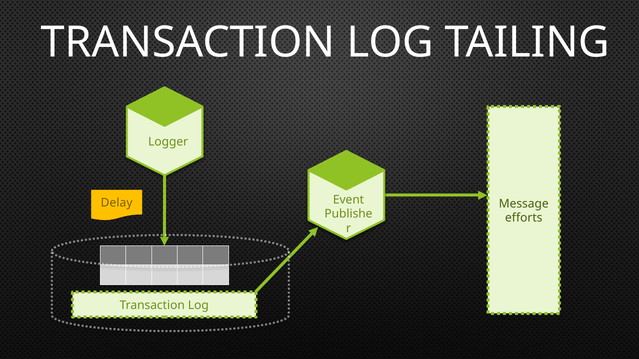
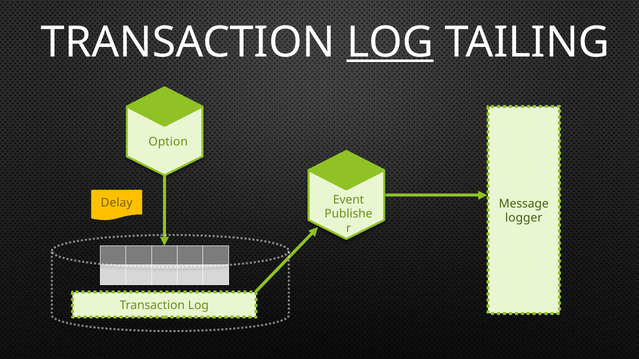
LOG at (390, 42) underline: none -> present
Logger: Logger -> Option
efforts: efforts -> logger
